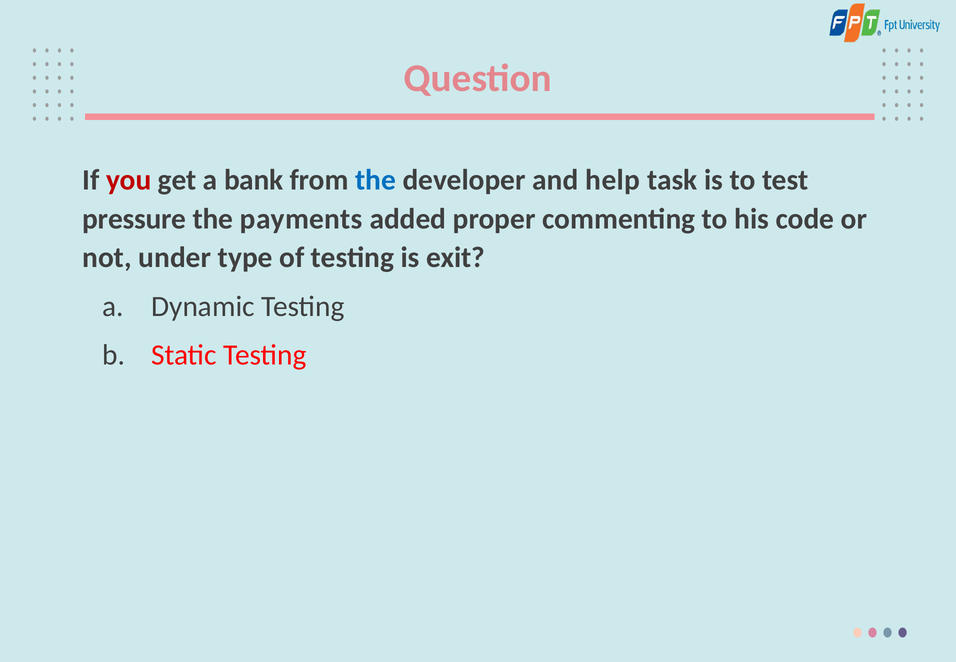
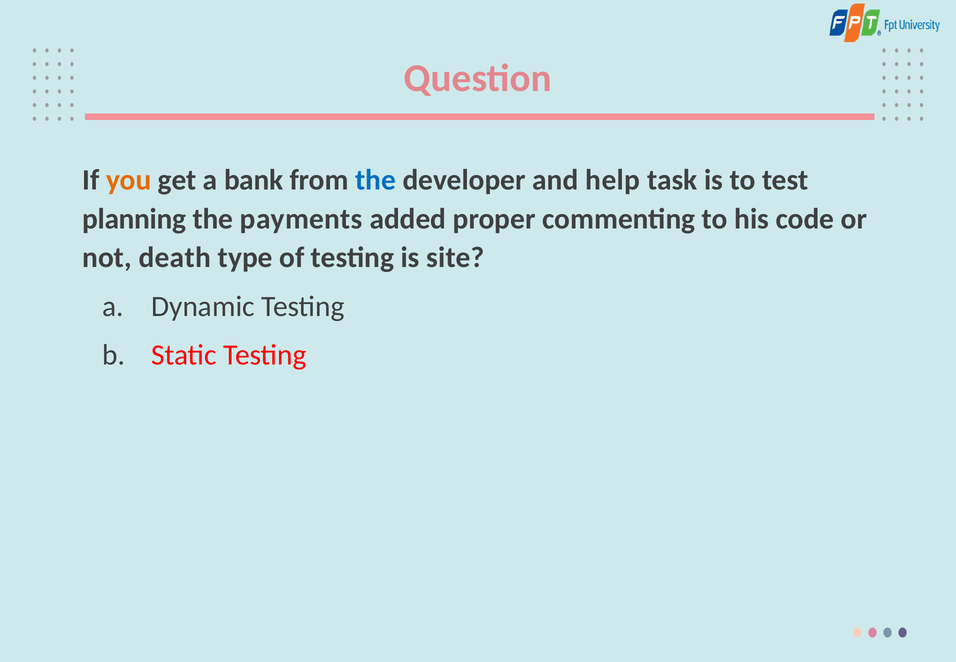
you colour: red -> orange
pressure: pressure -> planning
under: under -> death
exit: exit -> site
